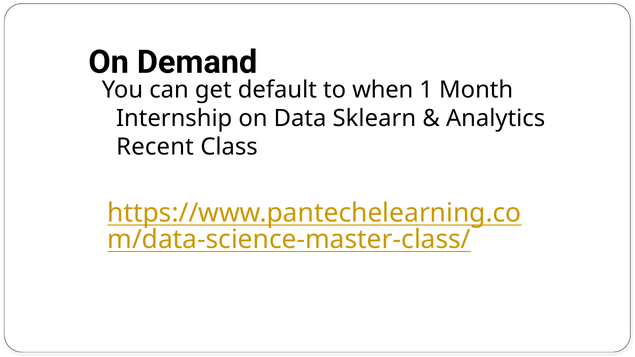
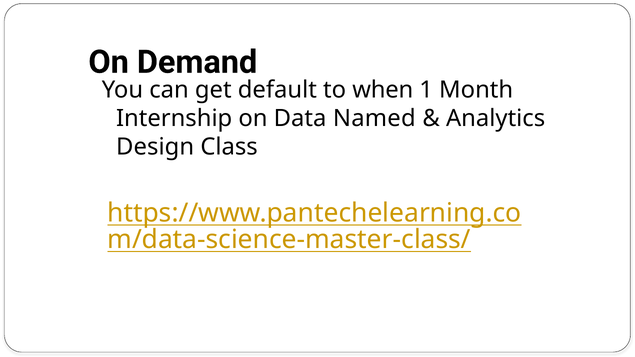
Sklearn: Sklearn -> Named
Recent: Recent -> Design
